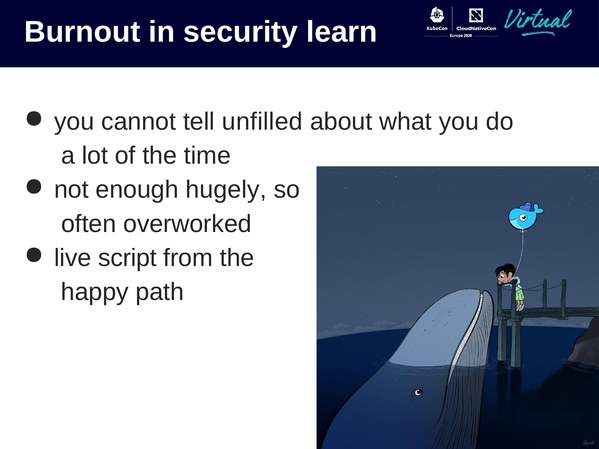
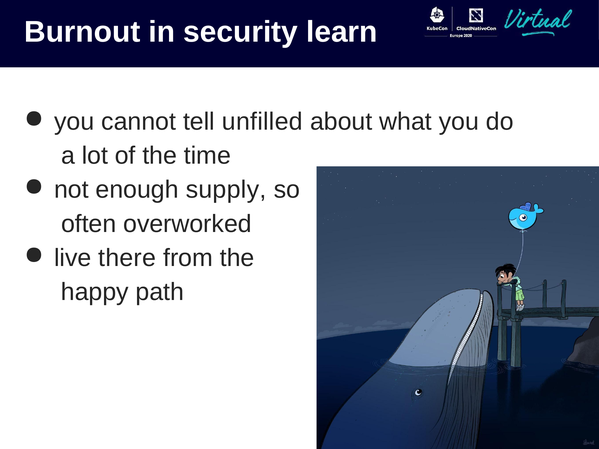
hugely: hugely -> supply
script: script -> there
